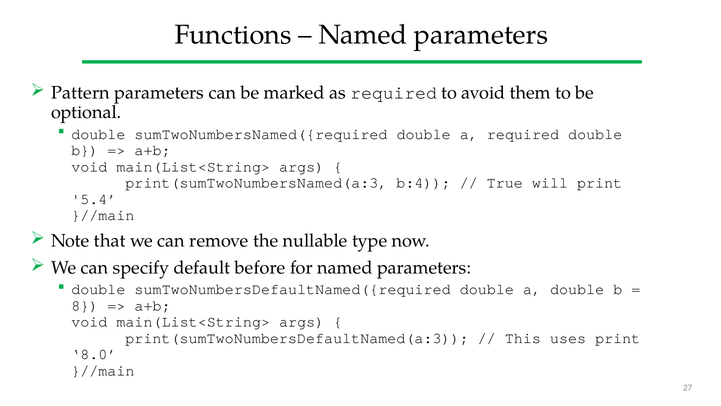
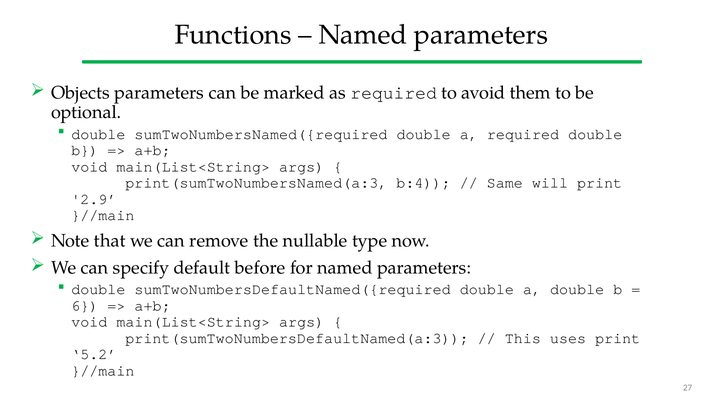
Pattern: Pattern -> Objects
True: True -> Same
5.4: 5.4 -> 2.9
8: 8 -> 6
8.0: 8.0 -> 5.2
